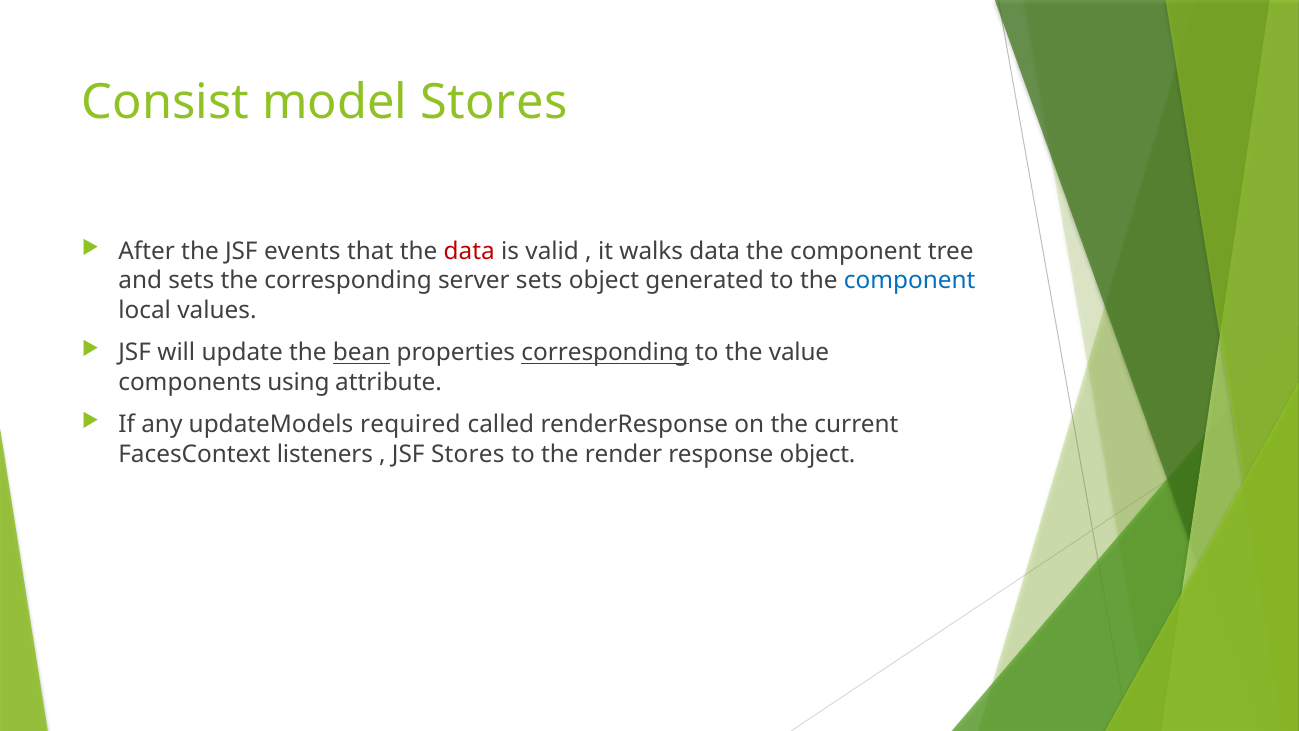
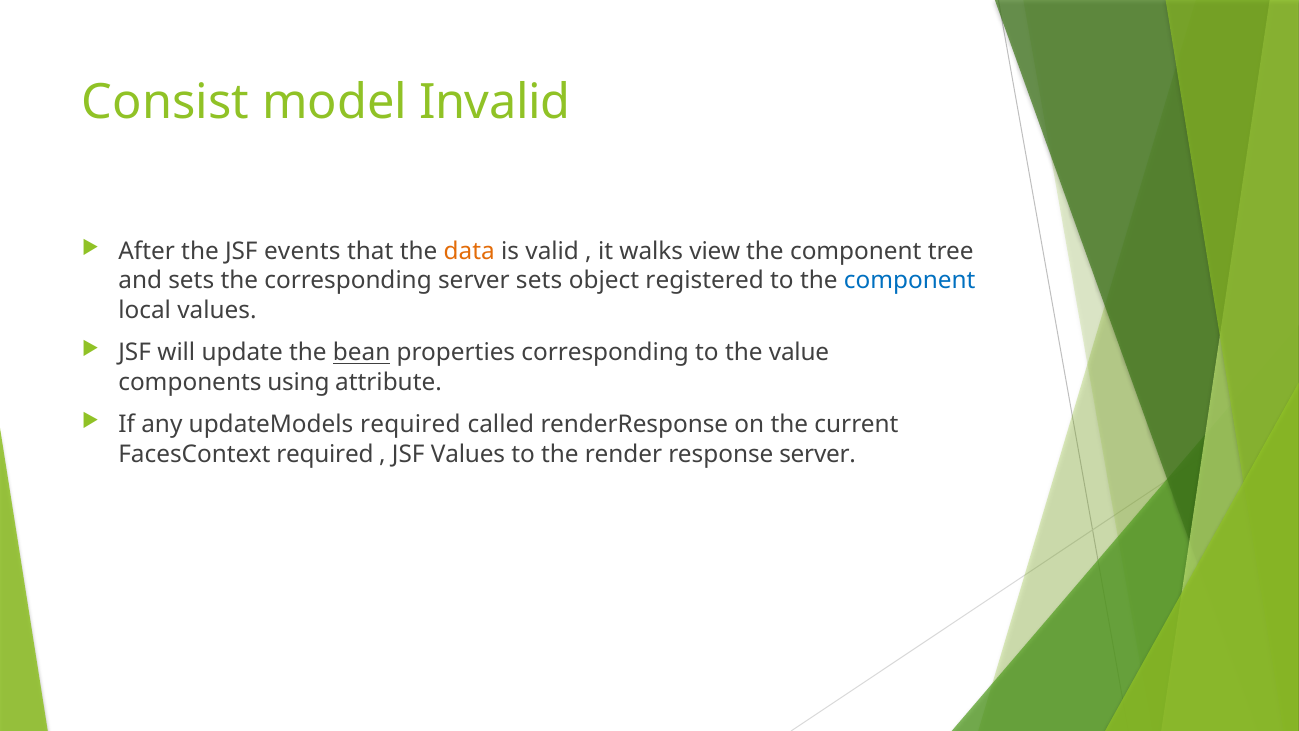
model Stores: Stores -> Invalid
data at (469, 251) colour: red -> orange
walks data: data -> view
generated: generated -> registered
corresponding at (605, 353) underline: present -> none
FacesContext listeners: listeners -> required
JSF Stores: Stores -> Values
response object: object -> server
